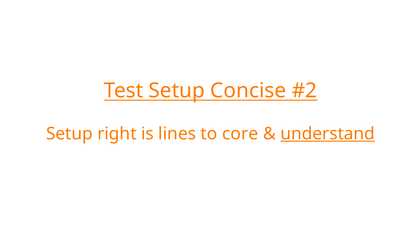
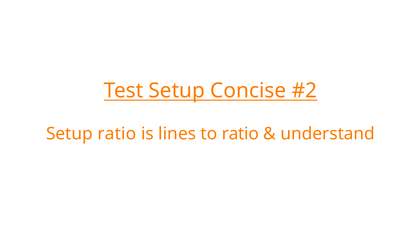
Setup right: right -> ratio
to core: core -> ratio
understand underline: present -> none
